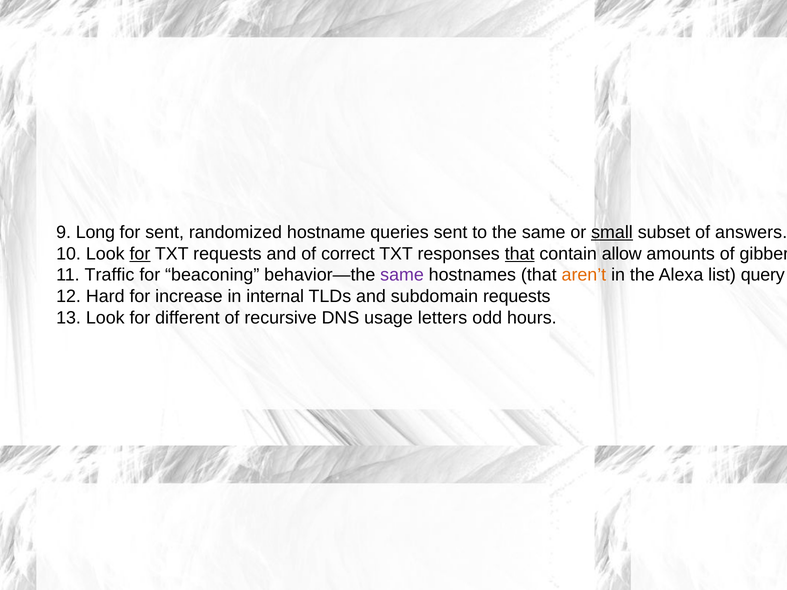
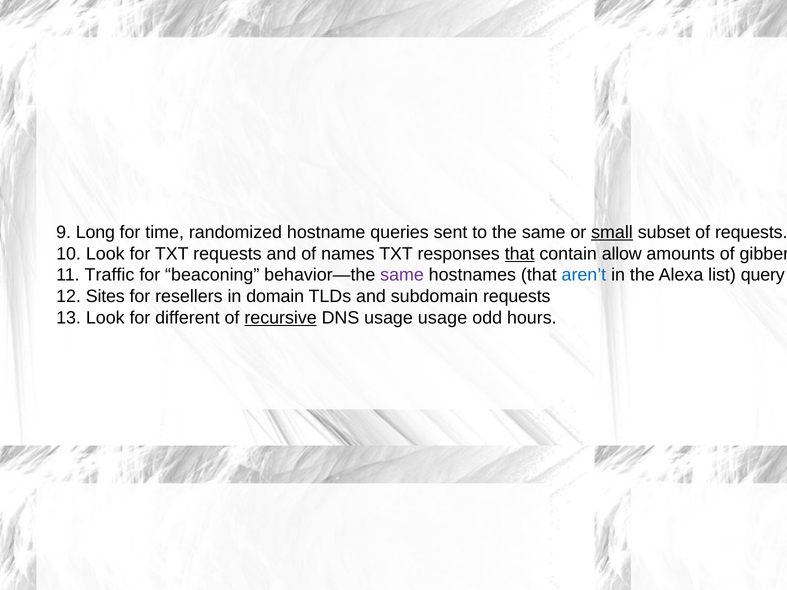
for sent: sent -> time
of answers: answers -> requests
for at (140, 254) underline: present -> none
correct: correct -> names
aren’t colour: orange -> blue
Hard: Hard -> Sites
increase: increase -> resellers
internal: internal -> domain
recursive underline: none -> present
usage letters: letters -> usage
